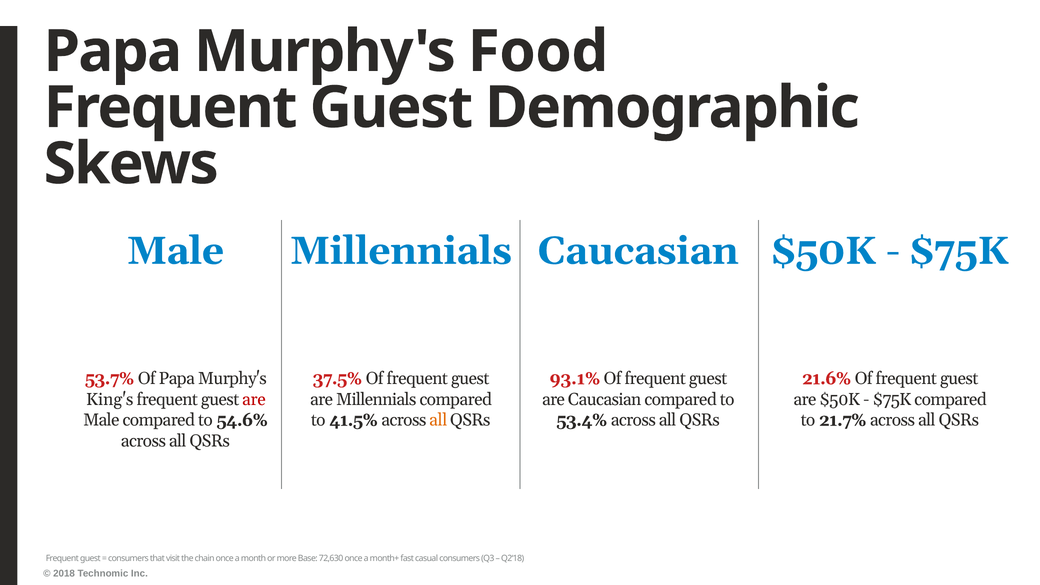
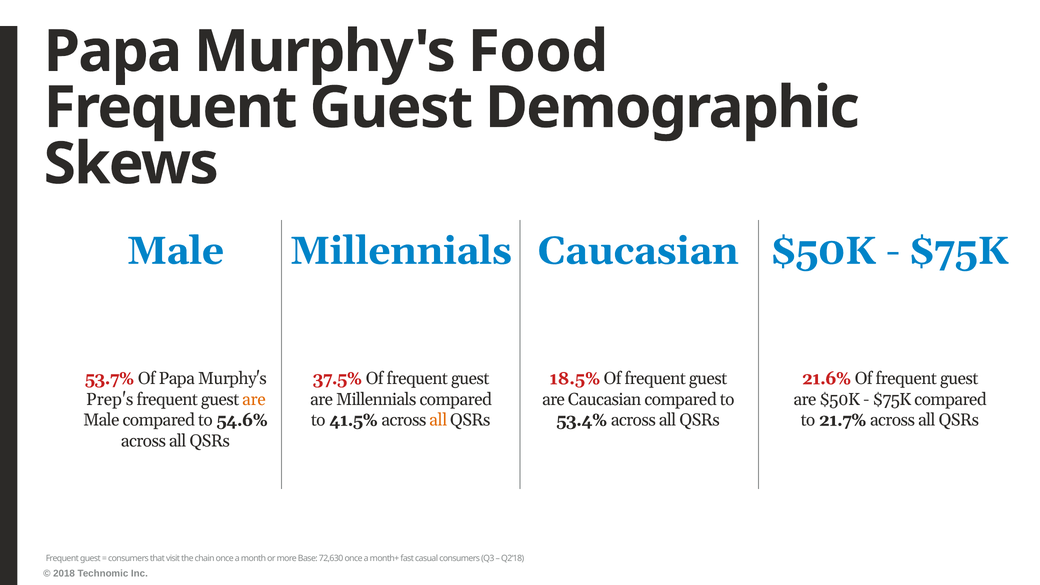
93.1%: 93.1% -> 18.5%
King's: King's -> Prep's
are at (254, 399) colour: red -> orange
